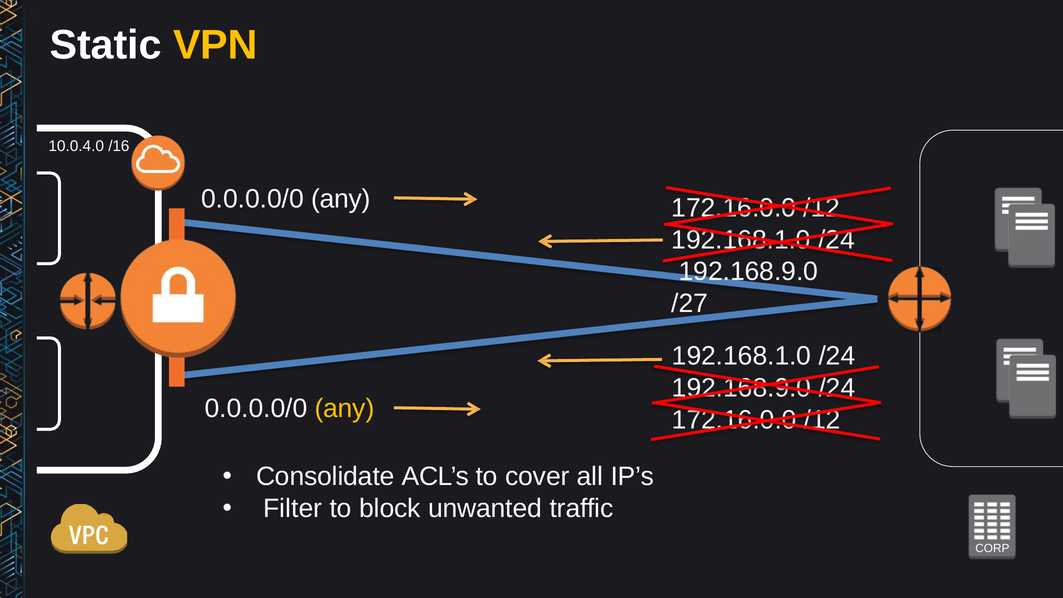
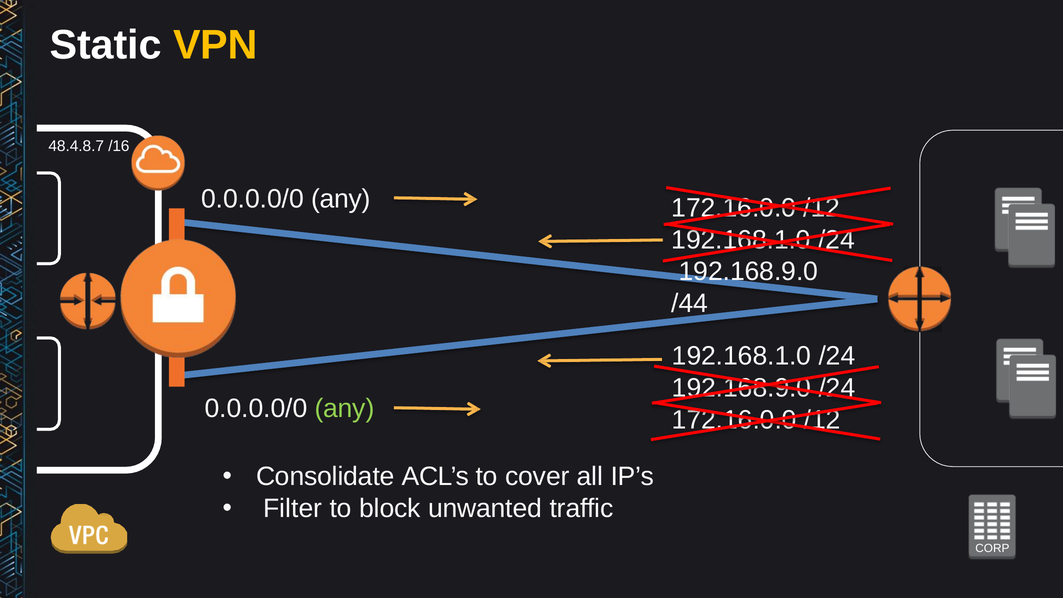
10.0.4.0: 10.0.4.0 -> 48.4.8.7
/27: /27 -> /44
any at (344, 409) colour: yellow -> light green
